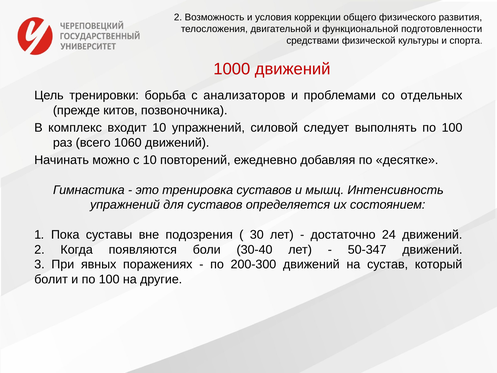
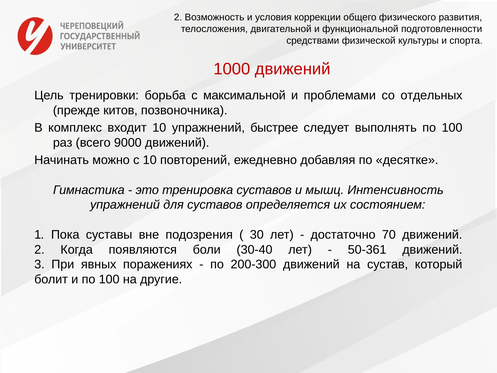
анализаторов: анализаторов -> максимальной
силовой: силовой -> быстрее
1060: 1060 -> 9000
24: 24 -> 70
50-347: 50-347 -> 50-361
